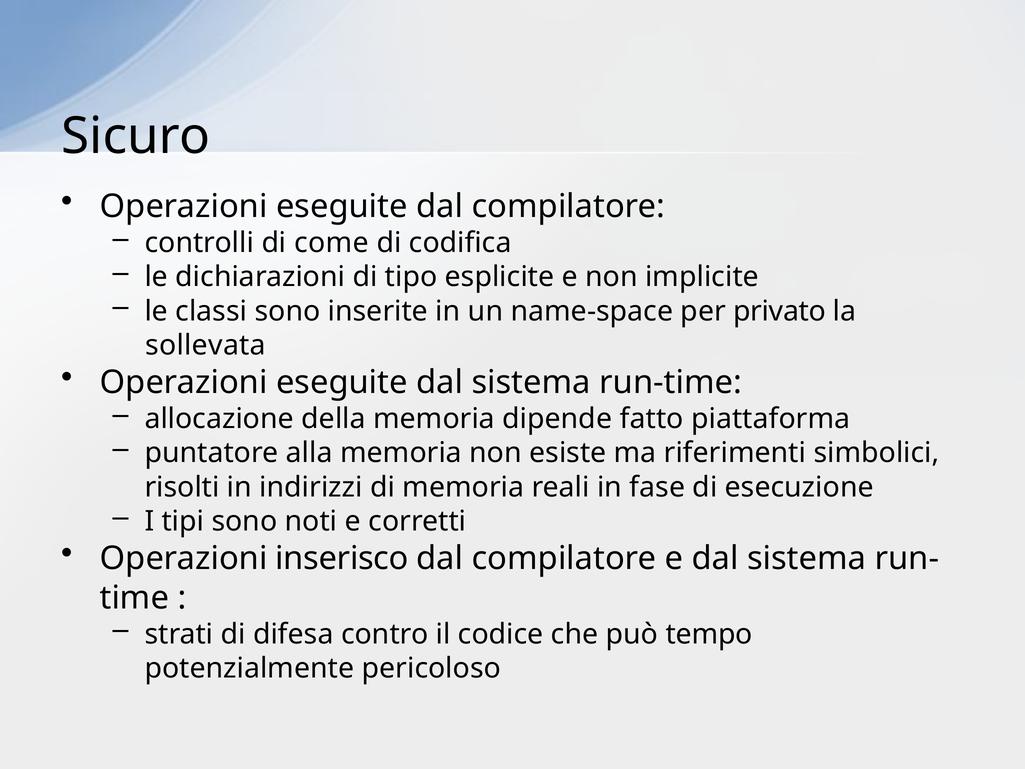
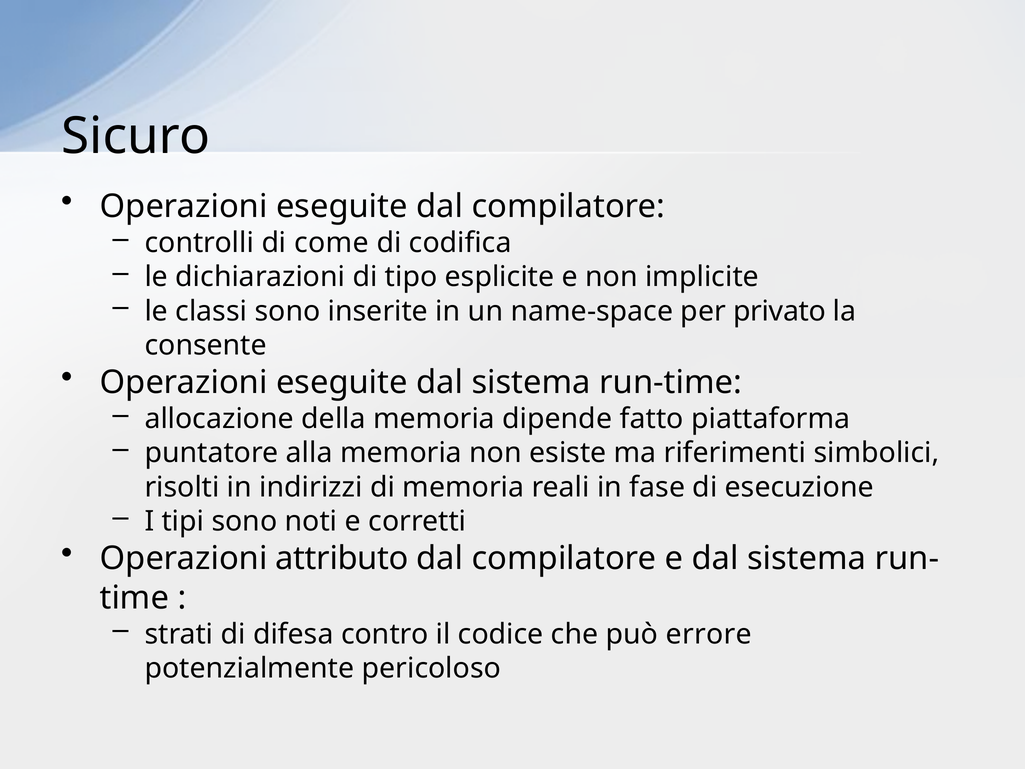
sollevata: sollevata -> consente
inserisco: inserisco -> attributo
tempo: tempo -> errore
